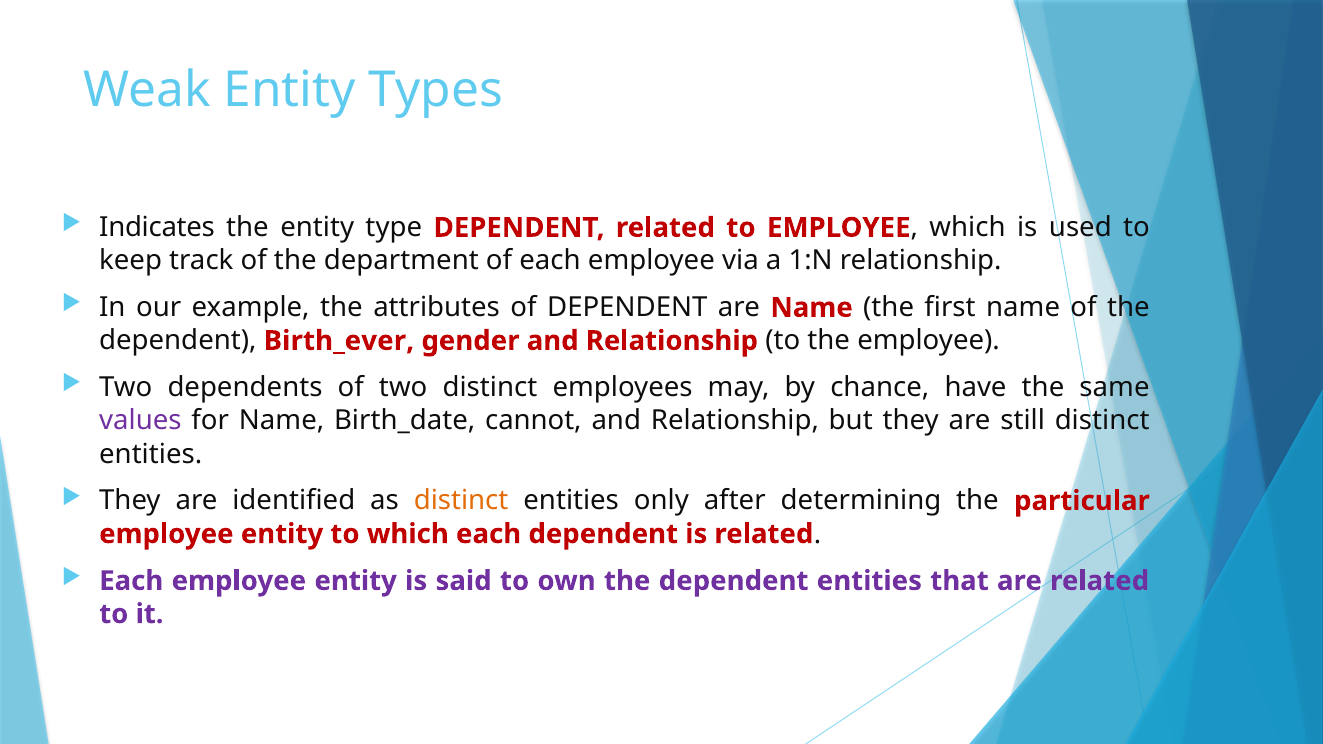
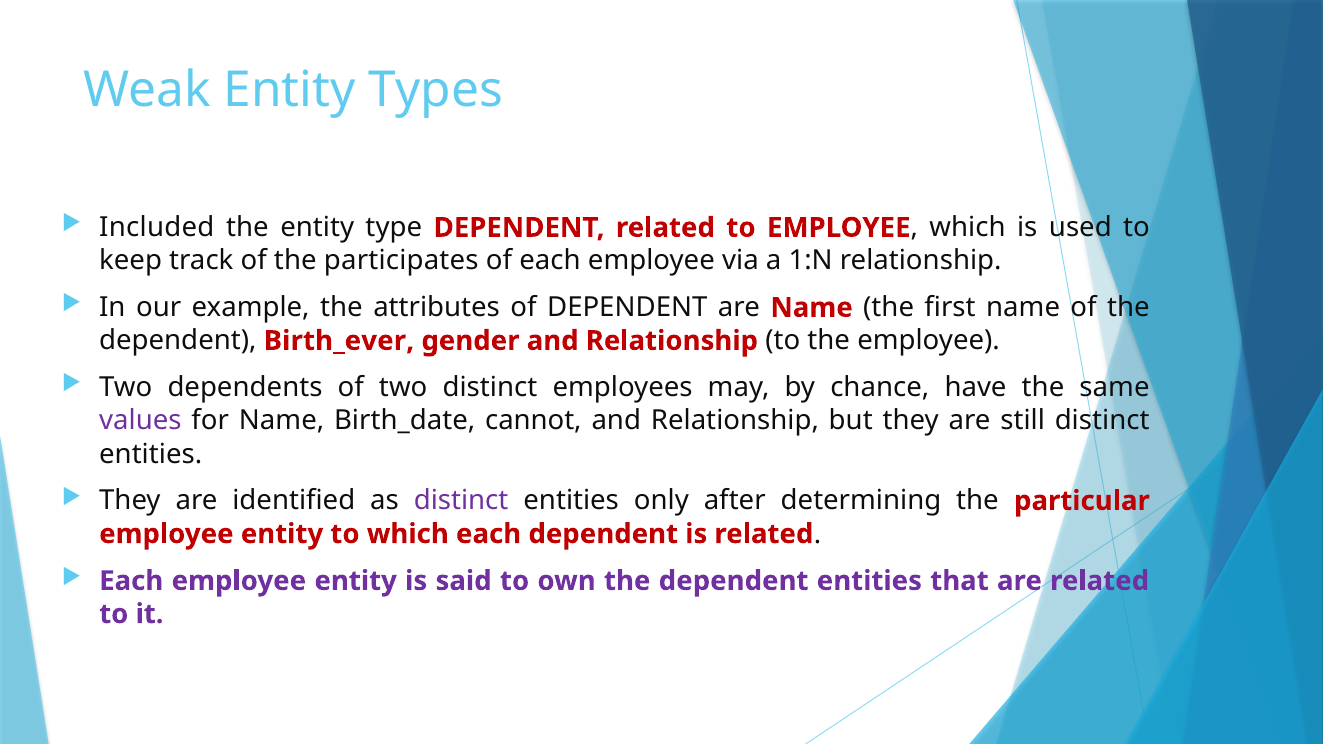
Indicates: Indicates -> Included
department: department -> participates
distinct at (461, 501) colour: orange -> purple
